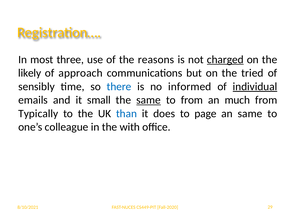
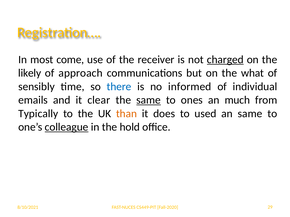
three: three -> come
reasons: reasons -> receiver
tried: tried -> what
individual underline: present -> none
small: small -> clear
to from: from -> ones
than colour: blue -> orange
page: page -> used
colleague underline: none -> present
with: with -> hold
